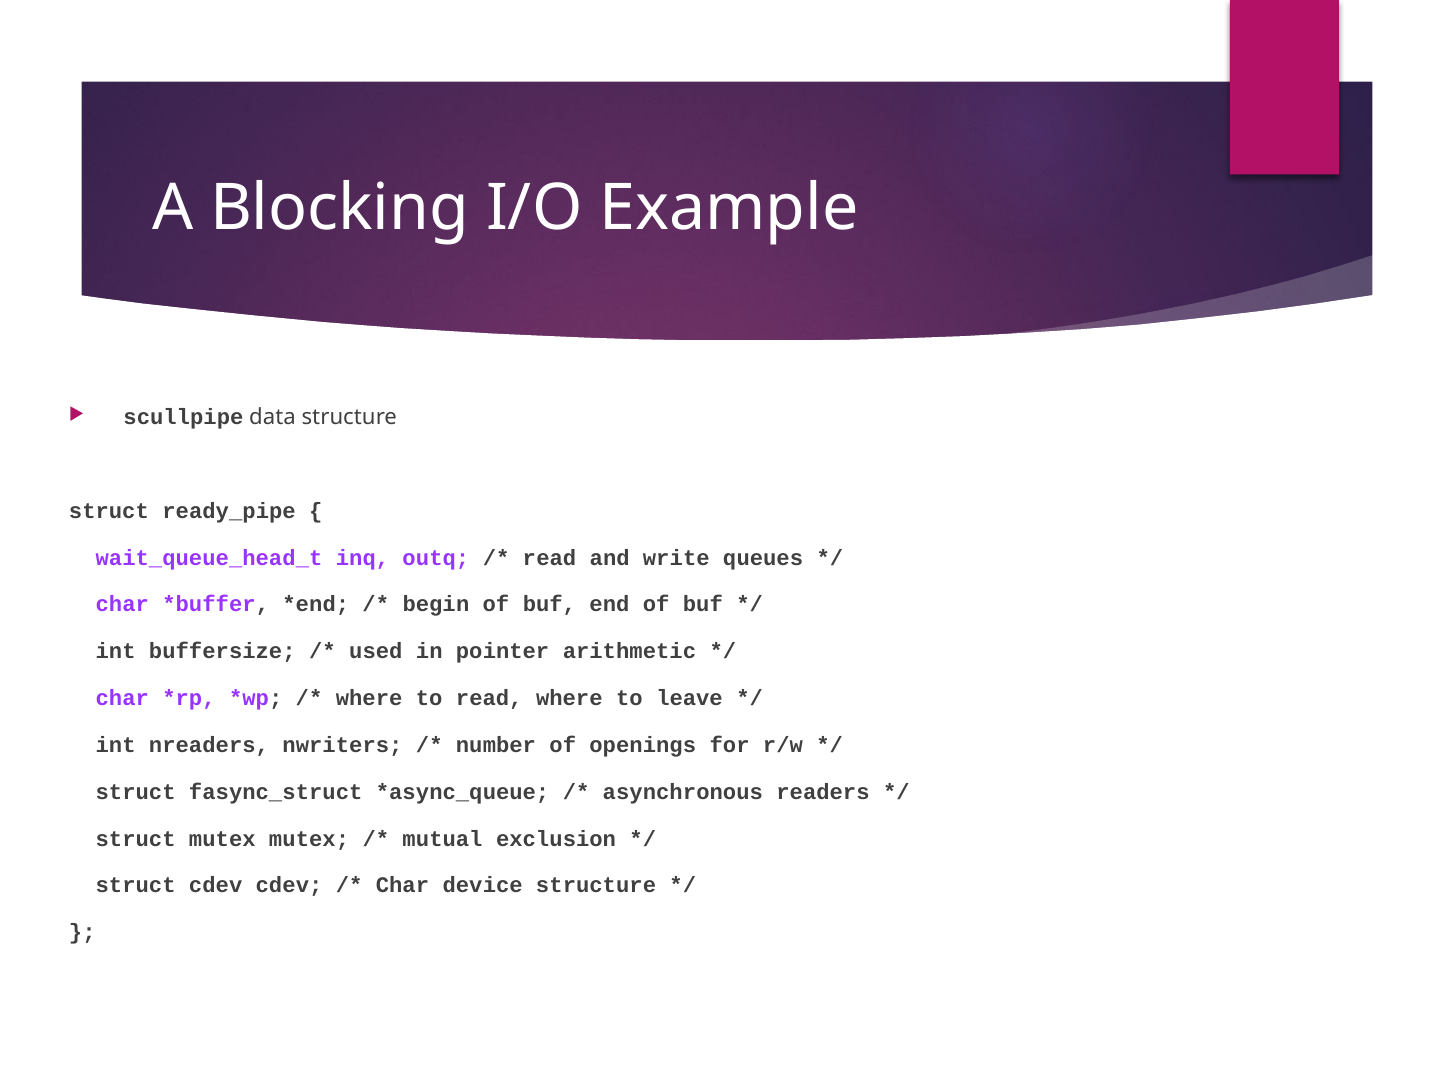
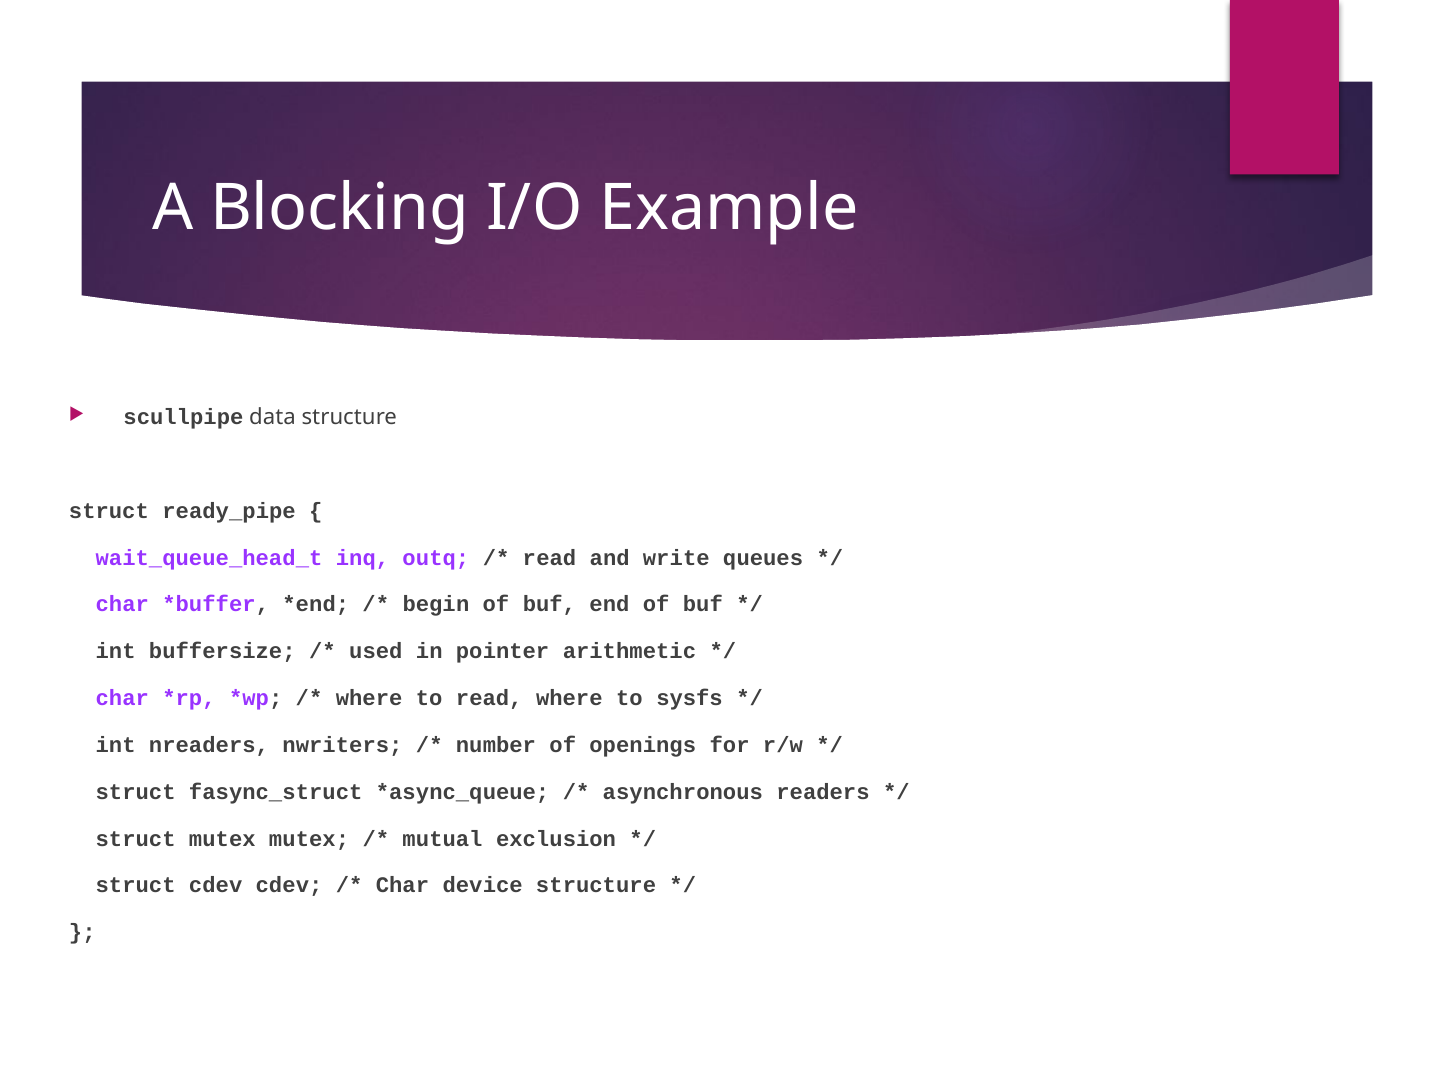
leave: leave -> sysfs
